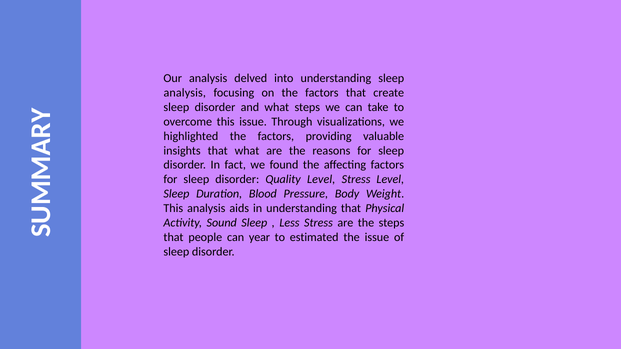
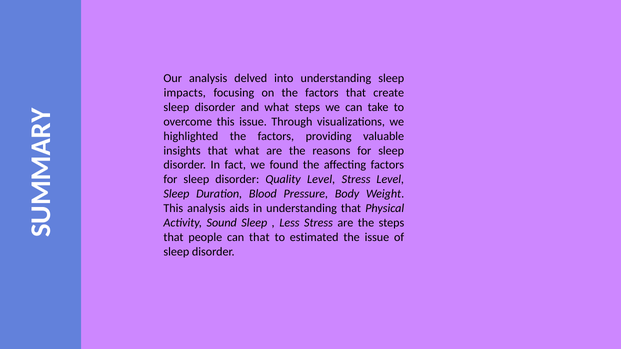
analysis at (185, 93): analysis -> impacts
can year: year -> that
